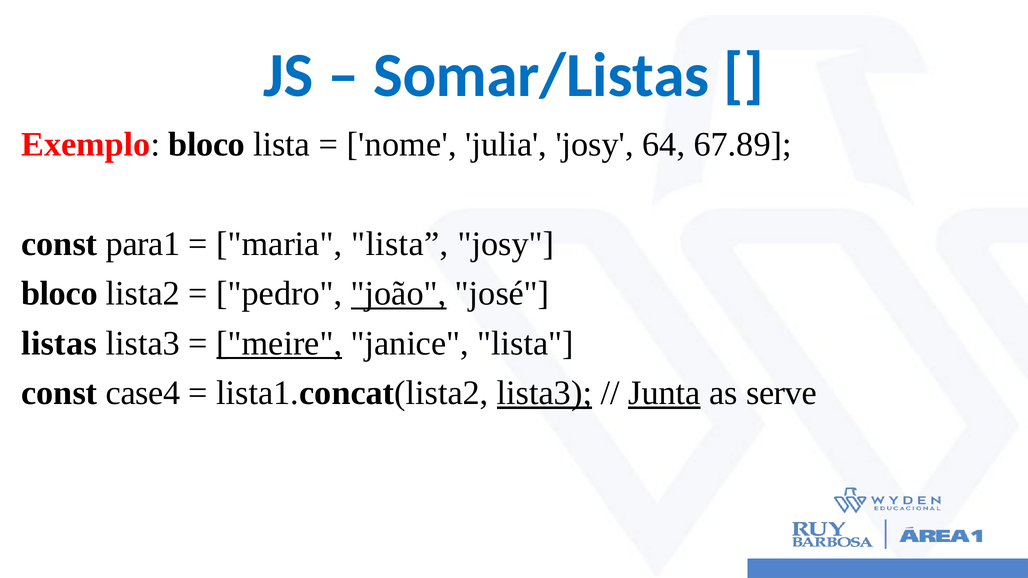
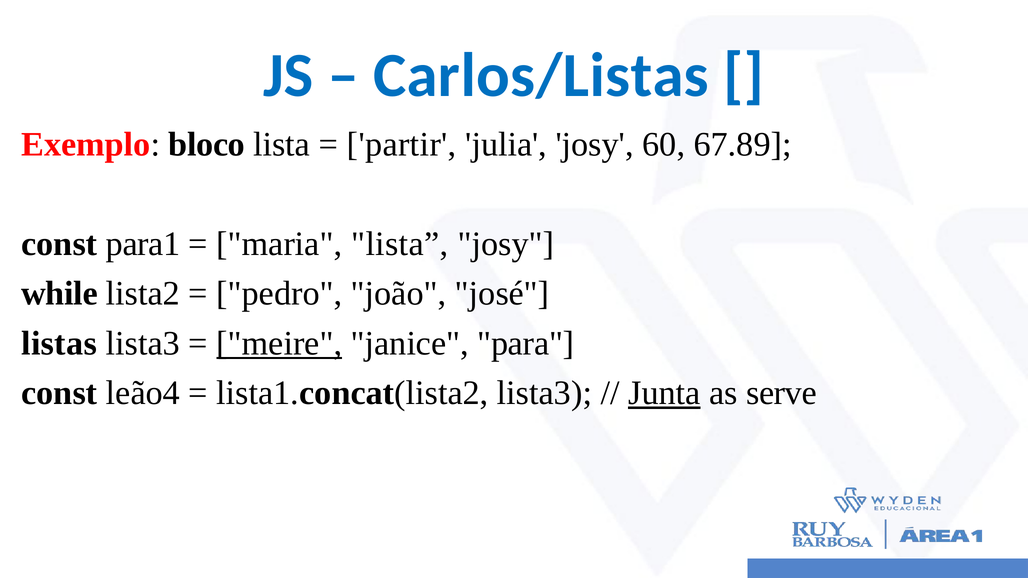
Somar/Listas: Somar/Listas -> Carlos/Listas
nome: nome -> partir
64: 64 -> 60
bloco at (59, 294): bloco -> while
joão underline: present -> none
janice lista: lista -> para
case4: case4 -> leão4
lista3 at (544, 393) underline: present -> none
